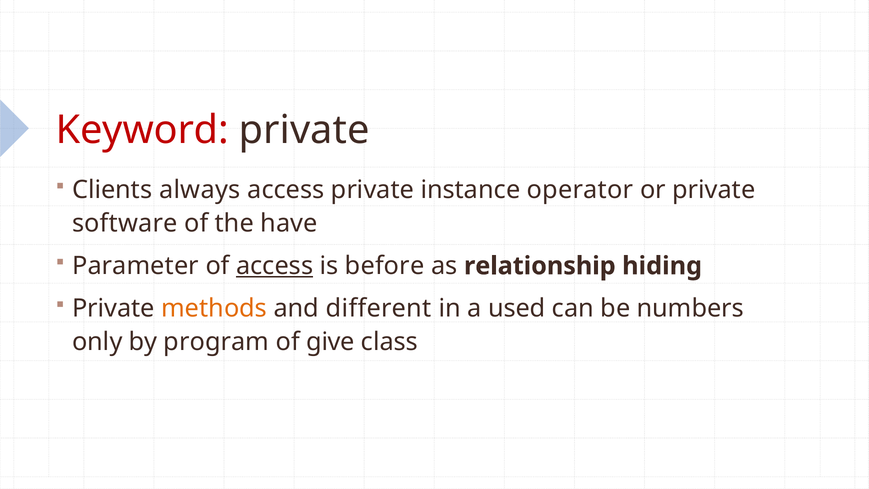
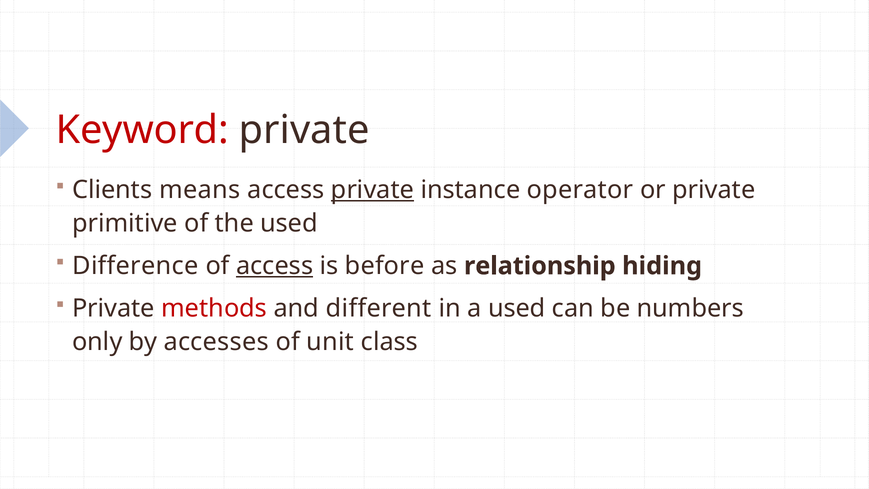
always: always -> means
private at (372, 190) underline: none -> present
software: software -> primitive
the have: have -> used
Parameter: Parameter -> Difference
methods colour: orange -> red
program: program -> accesses
give: give -> unit
